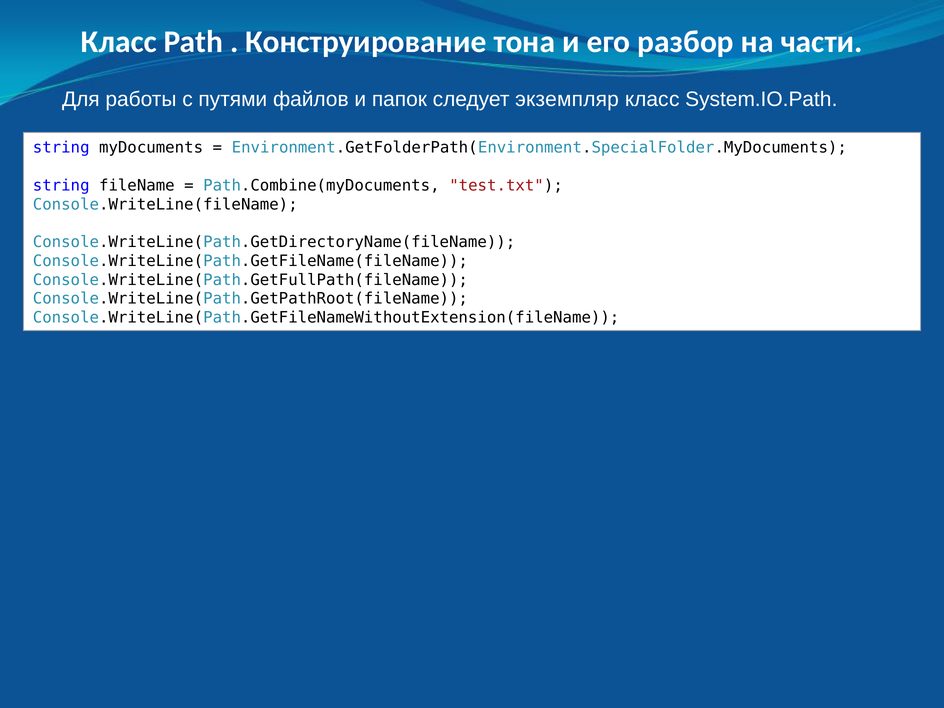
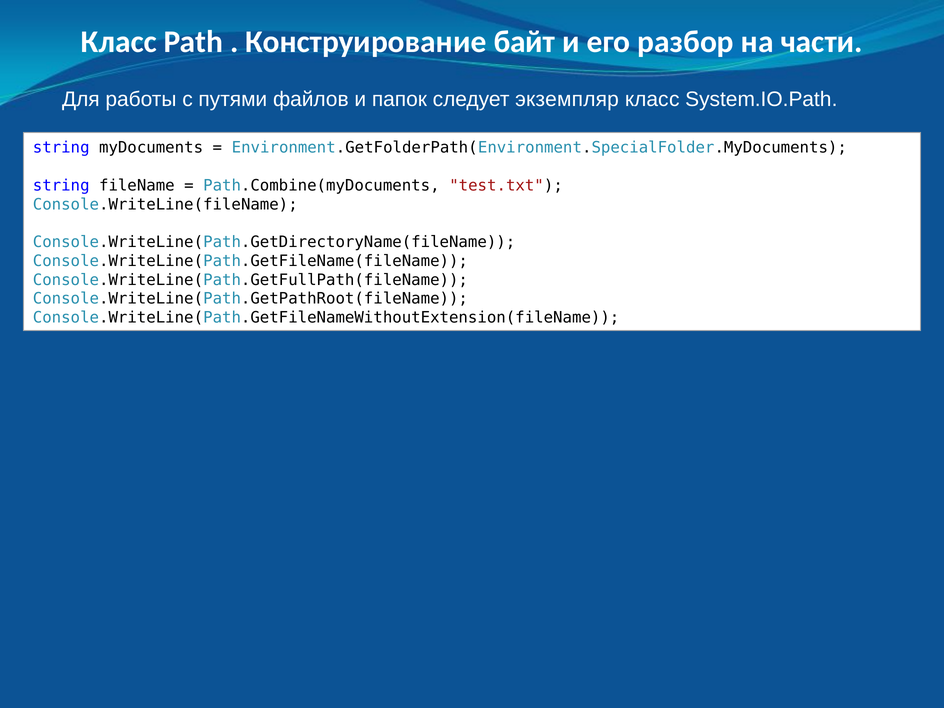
тона: тона -> байт
